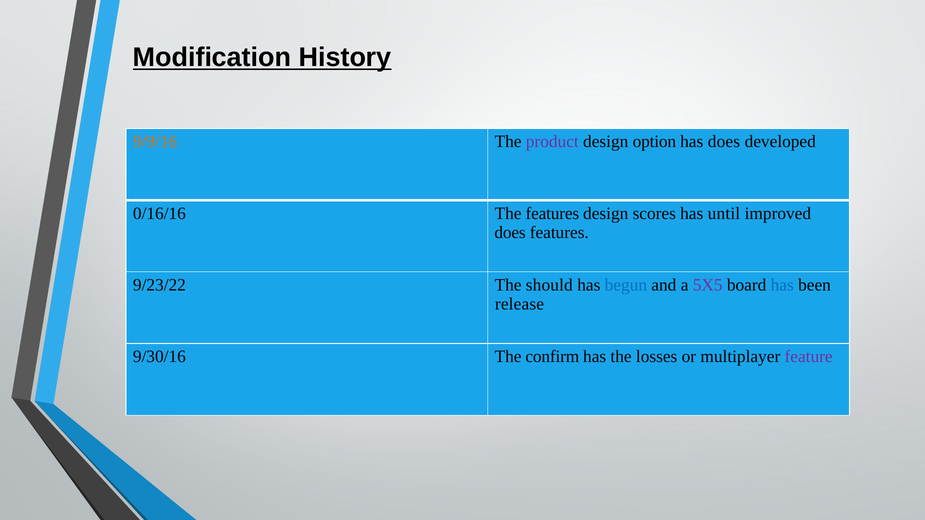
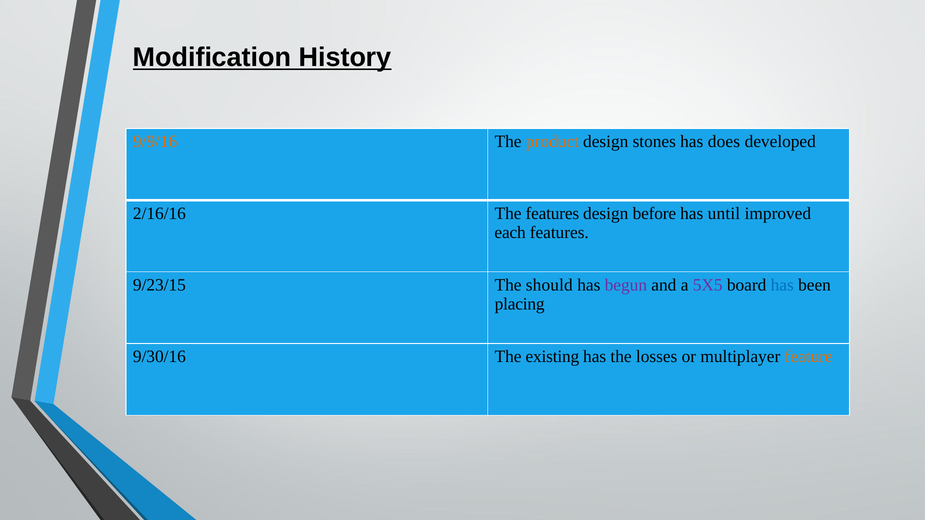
product colour: purple -> orange
option: option -> stones
0/16/16: 0/16/16 -> 2/16/16
scores: scores -> before
does at (510, 233): does -> each
9/23/22: 9/23/22 -> 9/23/15
begun colour: blue -> purple
release: release -> placing
confirm: confirm -> existing
feature colour: purple -> orange
